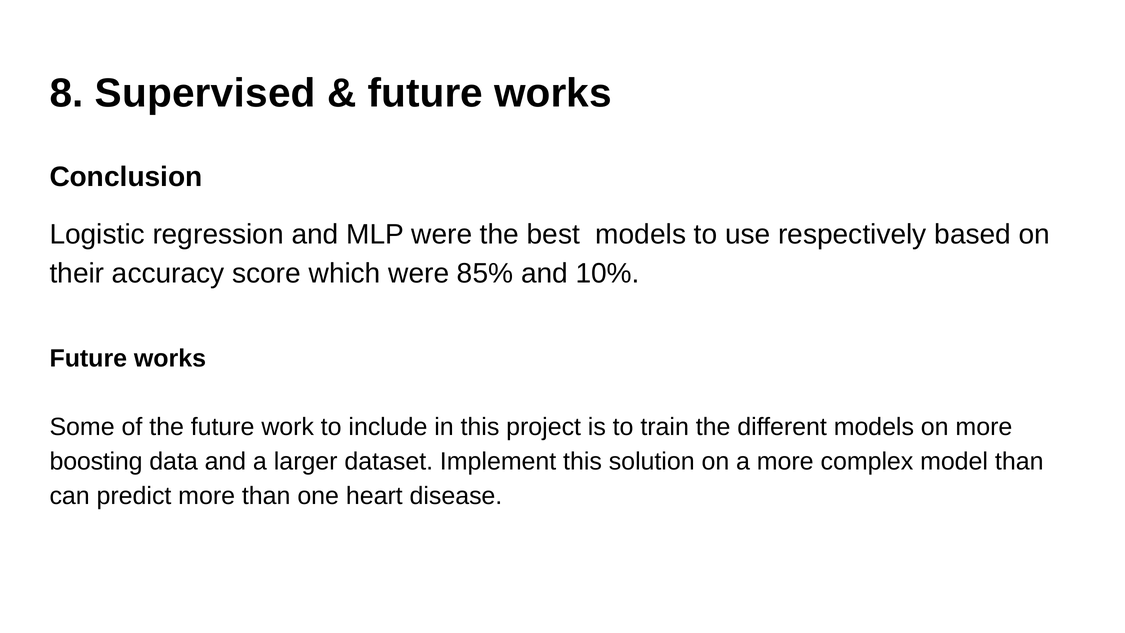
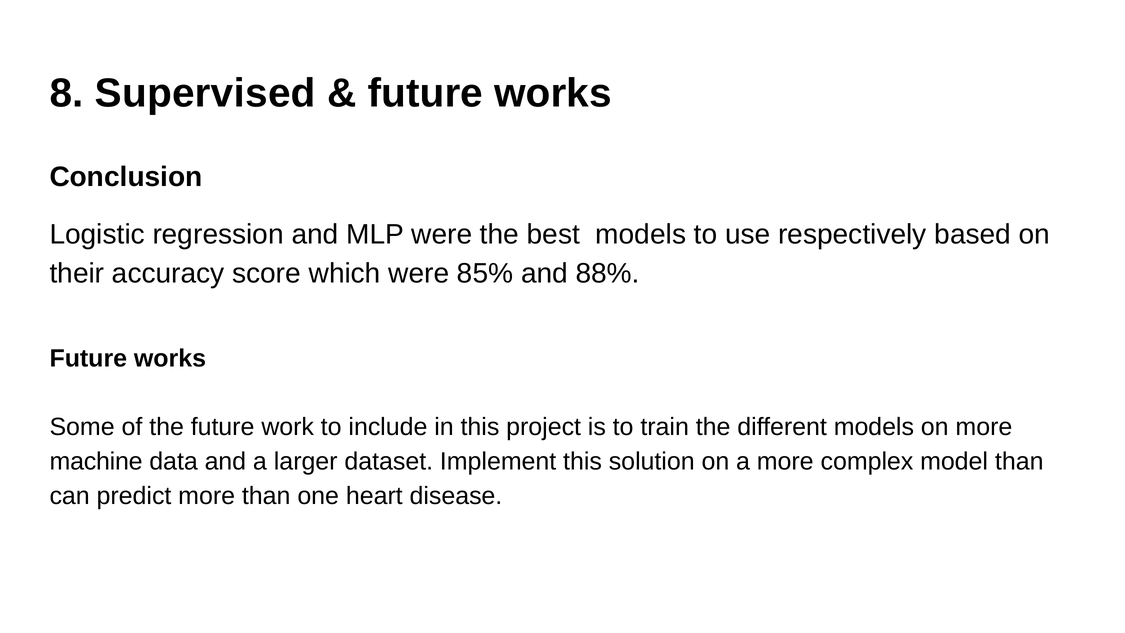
10%: 10% -> 88%
boosting: boosting -> machine
